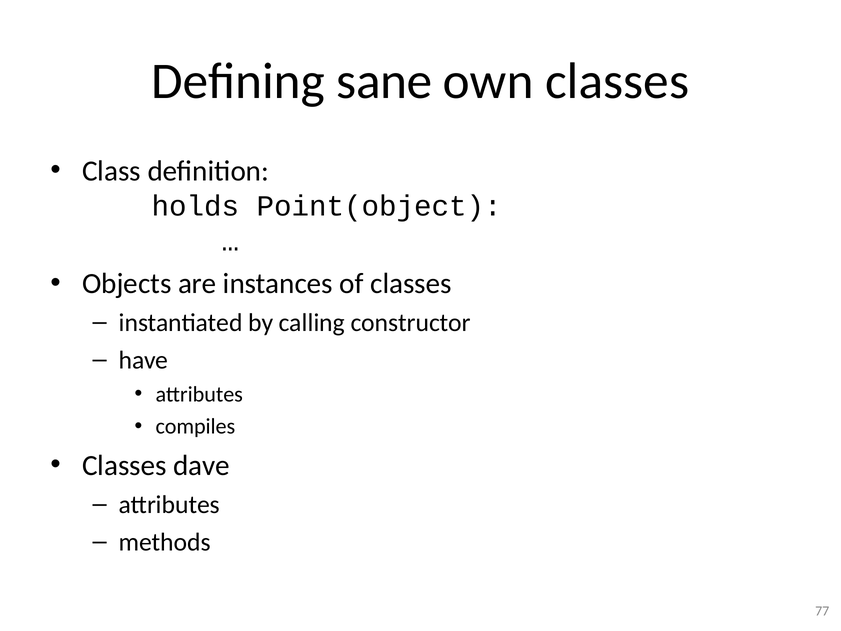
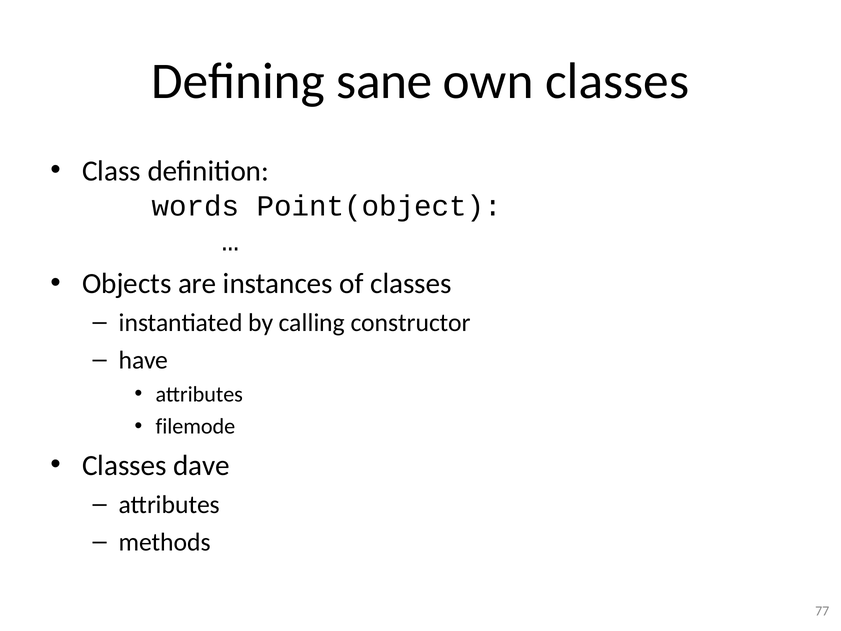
holds: holds -> words
compiles: compiles -> filemode
